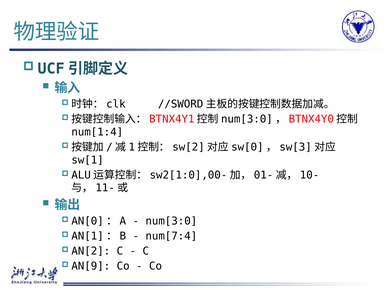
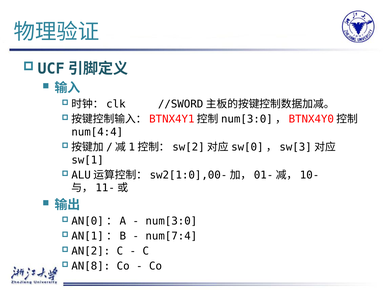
num[1:4: num[1:4 -> num[4:4
AN[9: AN[9 -> AN[8
